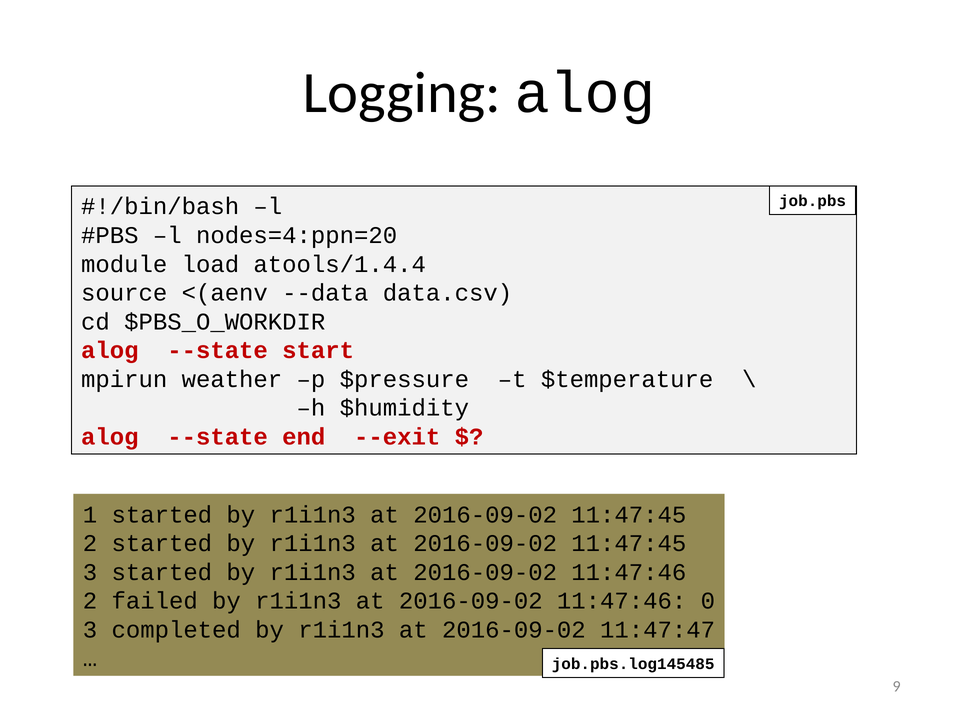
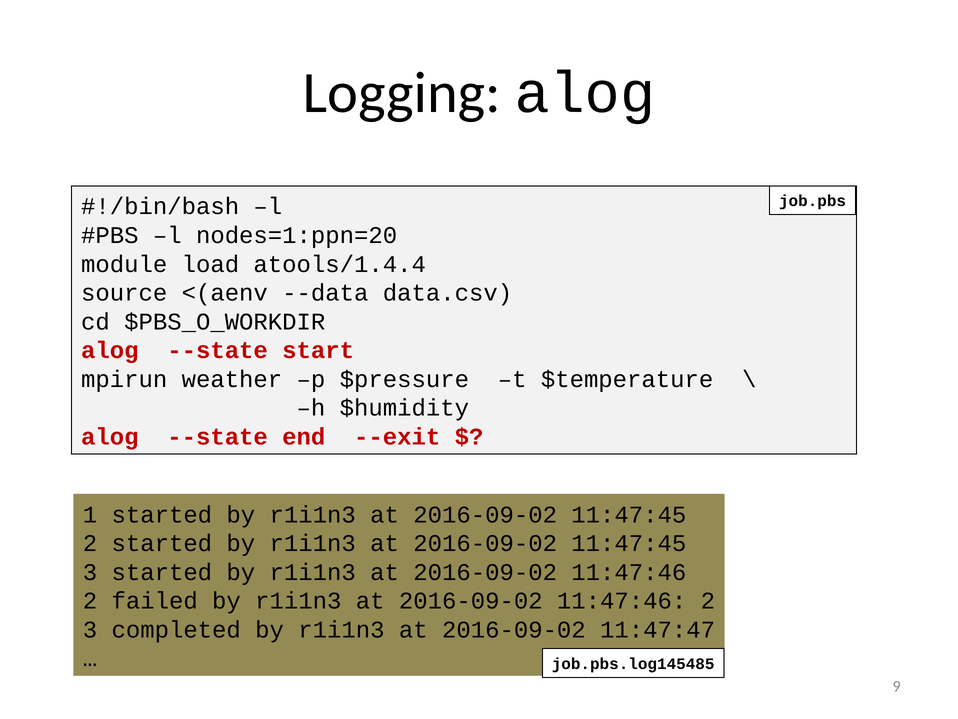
nodes=4:ppn=20: nodes=4:ppn=20 -> nodes=1:ppn=20
0 at (708, 600): 0 -> 2
